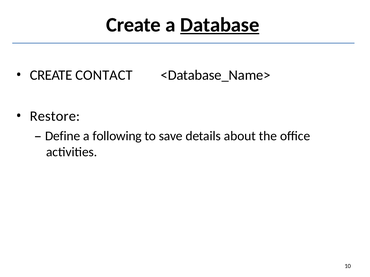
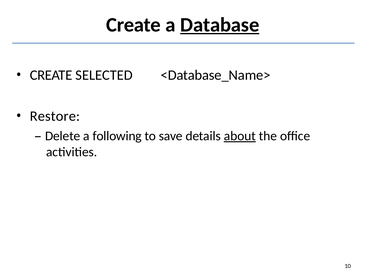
CONTACT: CONTACT -> SELECTED
Define: Define -> Delete
about underline: none -> present
